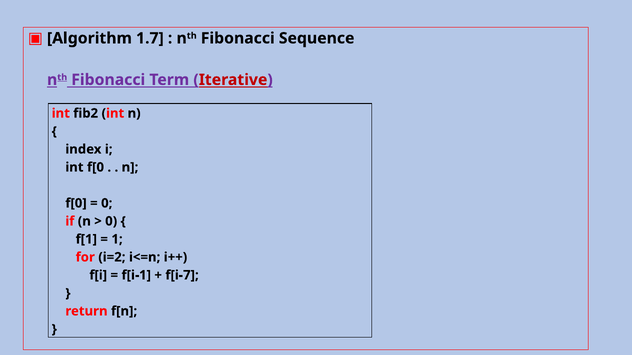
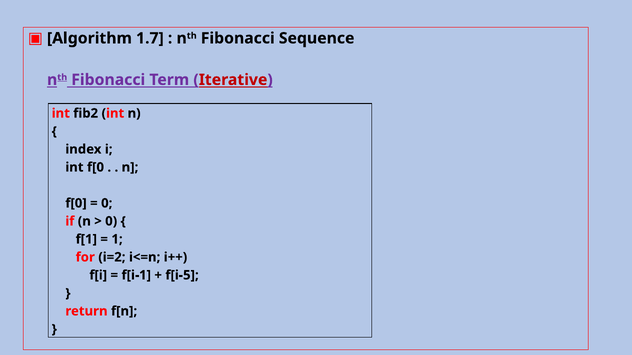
f[i-7: f[i-7 -> f[i-5
